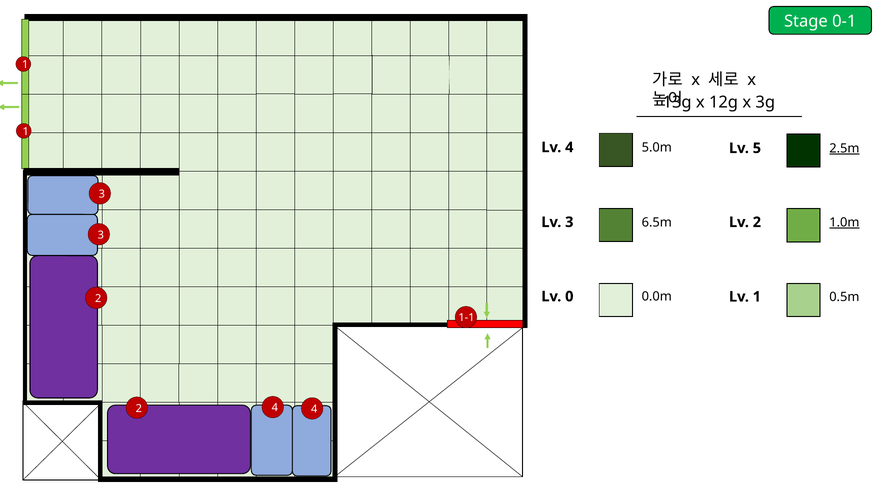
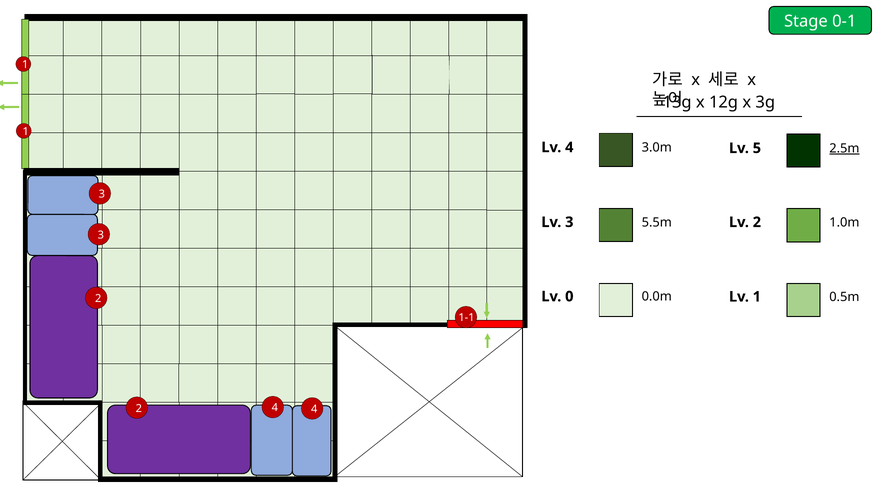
5.0m: 5.0m -> 3.0m
6.5m: 6.5m -> 5.5m
1.0m underline: present -> none
